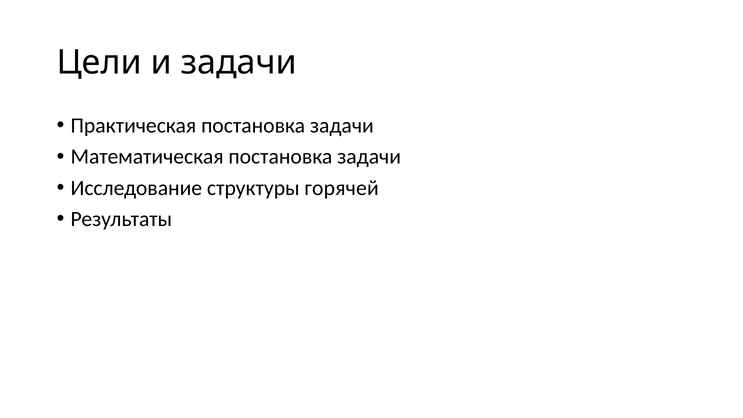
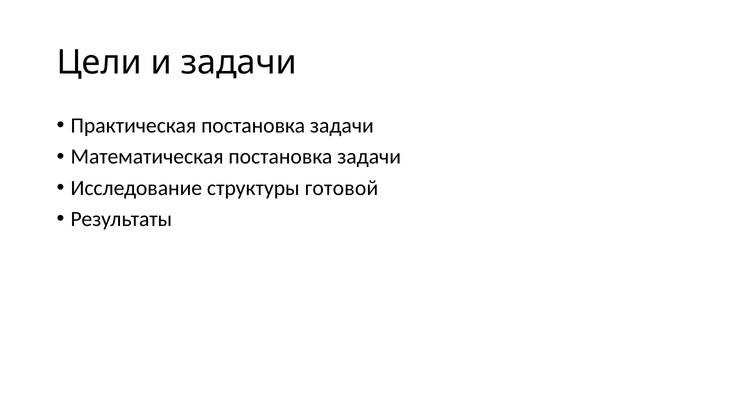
горячей: горячей -> готовой
